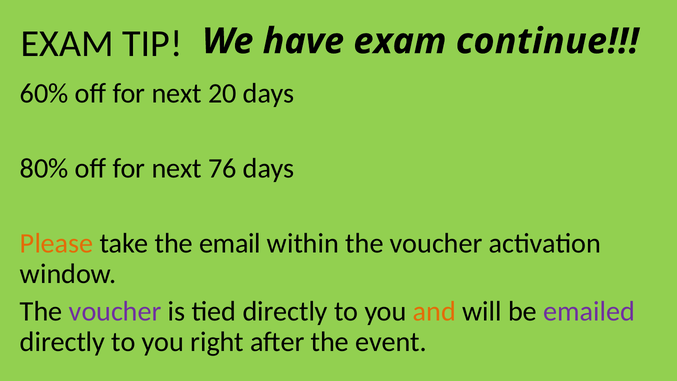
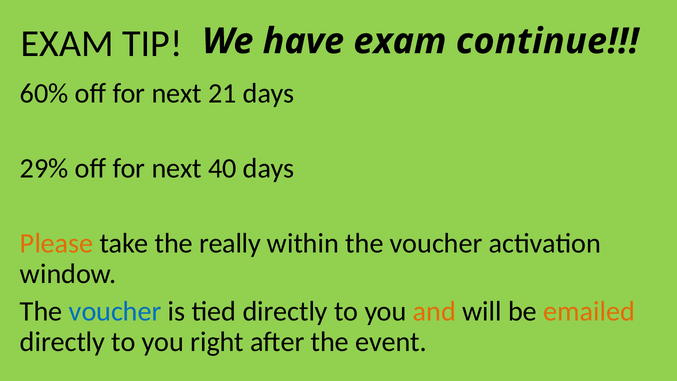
20: 20 -> 21
80%: 80% -> 29%
76: 76 -> 40
email: email -> really
voucher at (115, 311) colour: purple -> blue
emailed colour: purple -> orange
